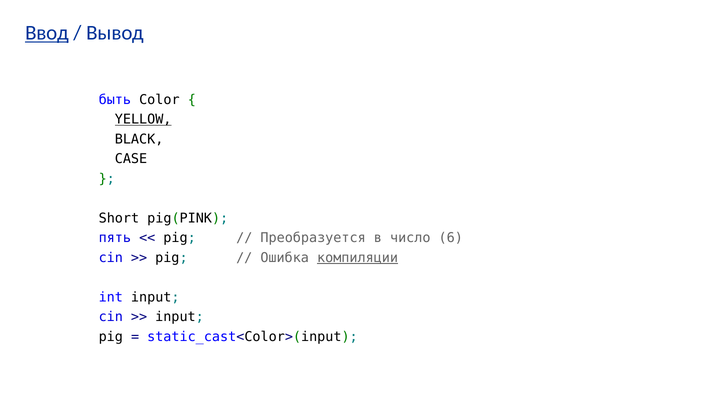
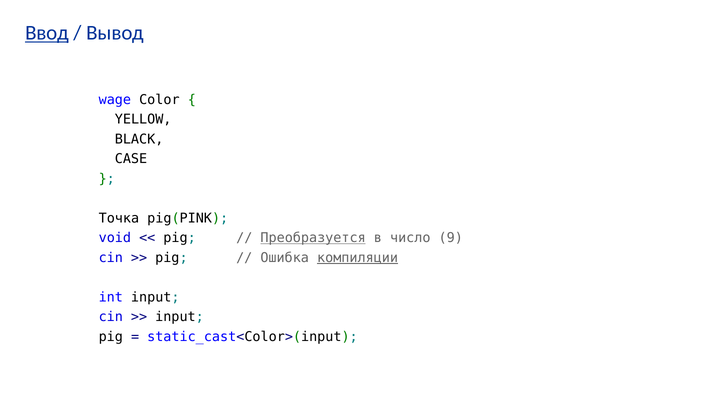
быть: быть -> wage
YELLOW underline: present -> none
Short: Short -> Точка
пять: пять -> void
Преобразуется underline: none -> present
6: 6 -> 9
